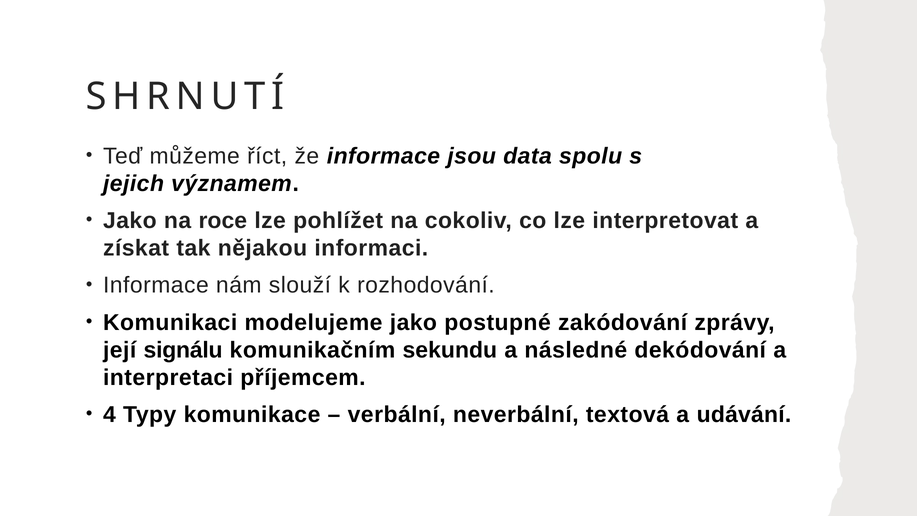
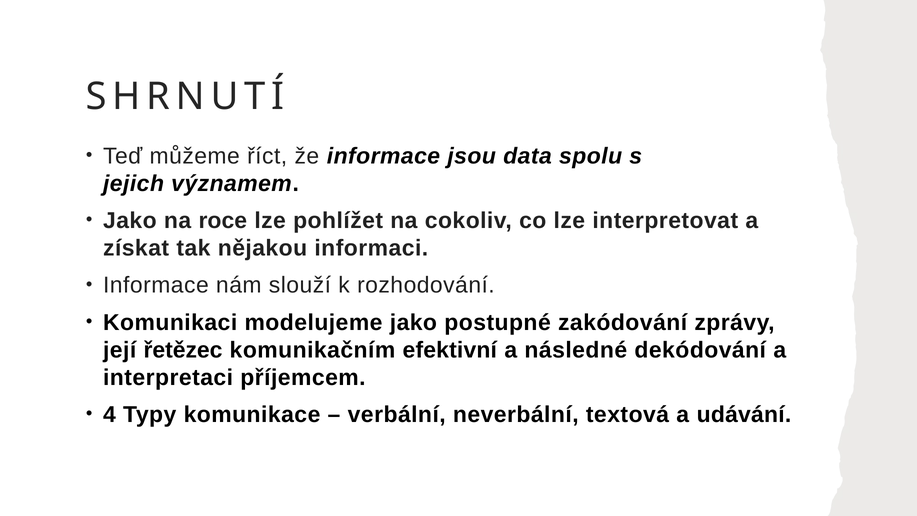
signálu: signálu -> řetězec
sekundu: sekundu -> efektivní
